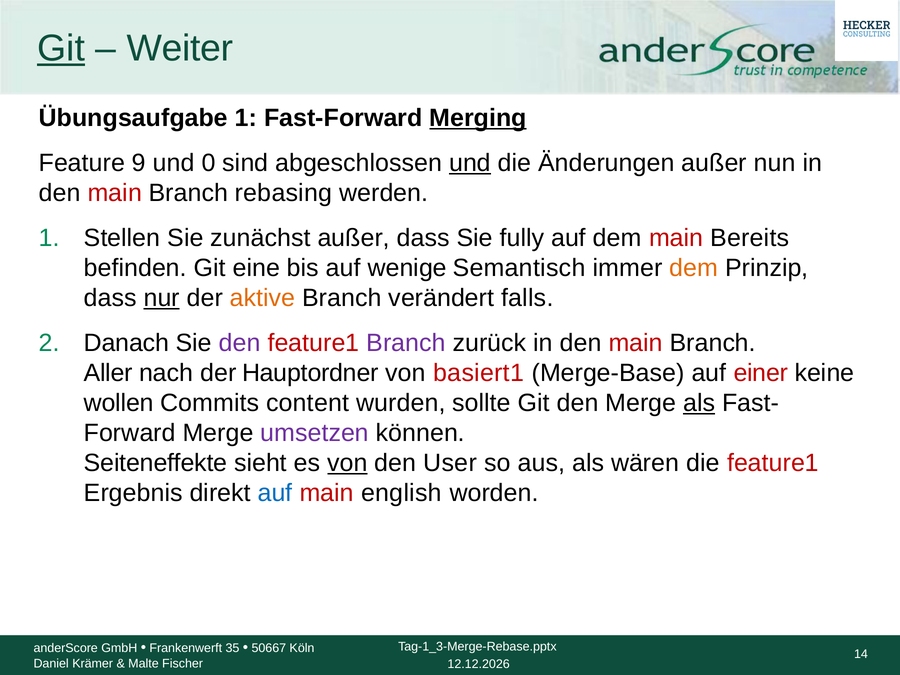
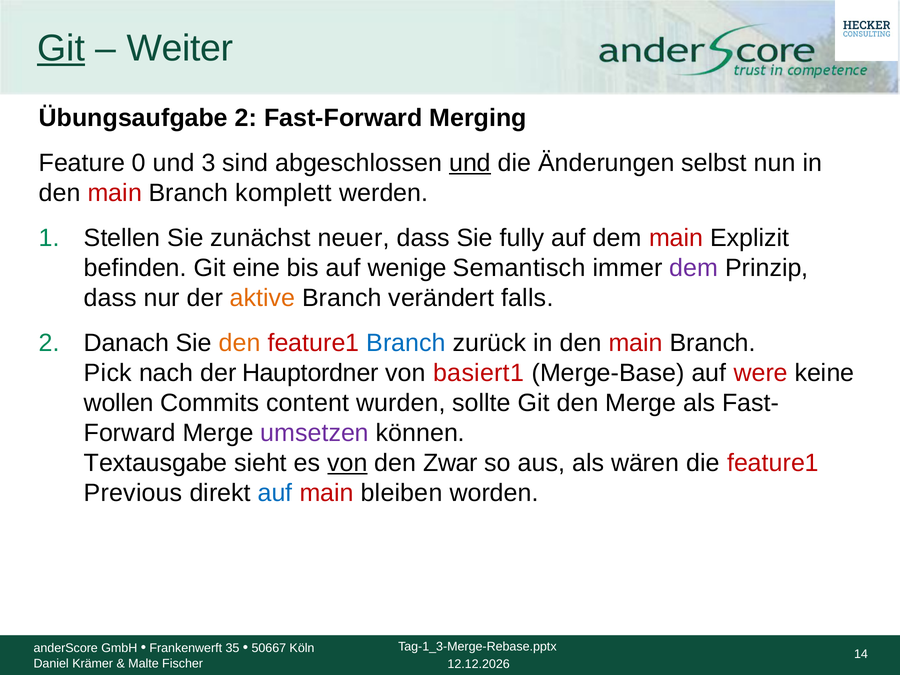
Übungsaufgabe 1: 1 -> 2
Merging underline: present -> none
9: 9 -> 0
0: 0 -> 3
Änderungen außer: außer -> selbst
rebasing: rebasing -> komplett
zunächst außer: außer -> neuer
Bereits: Bereits -> Explizit
dem at (694, 268) colour: orange -> purple
nur underline: present -> none
den at (240, 343) colour: purple -> orange
Branch at (406, 343) colour: purple -> blue
Aller: Aller -> Pick
einer: einer -> were
als at (699, 403) underline: present -> none
Seiteneffekte: Seiteneffekte -> Textausgabe
User: User -> Zwar
Ergebnis: Ergebnis -> Previous
english: english -> bleiben
